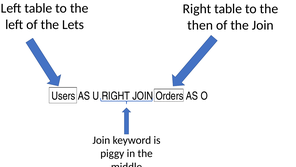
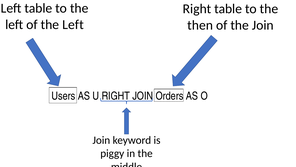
of the Lets: Lets -> Left
